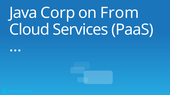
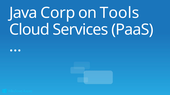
From: From -> Tools
